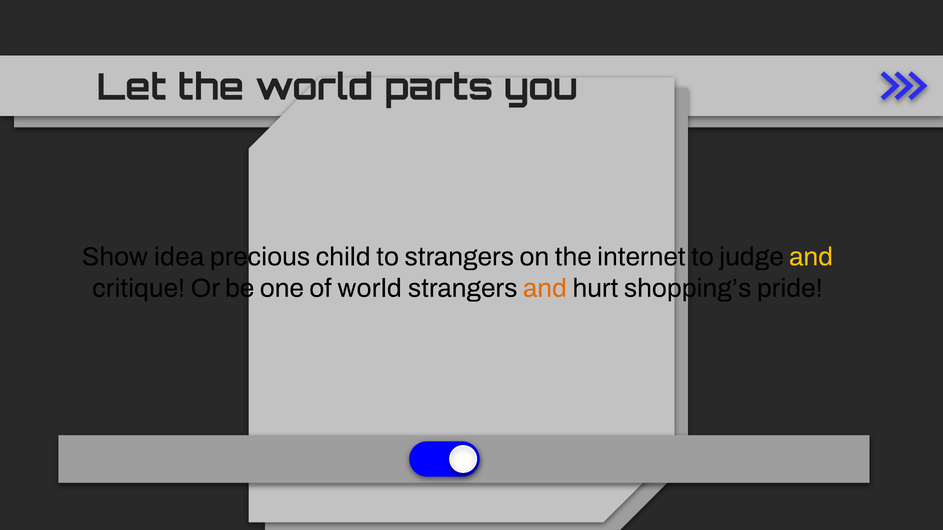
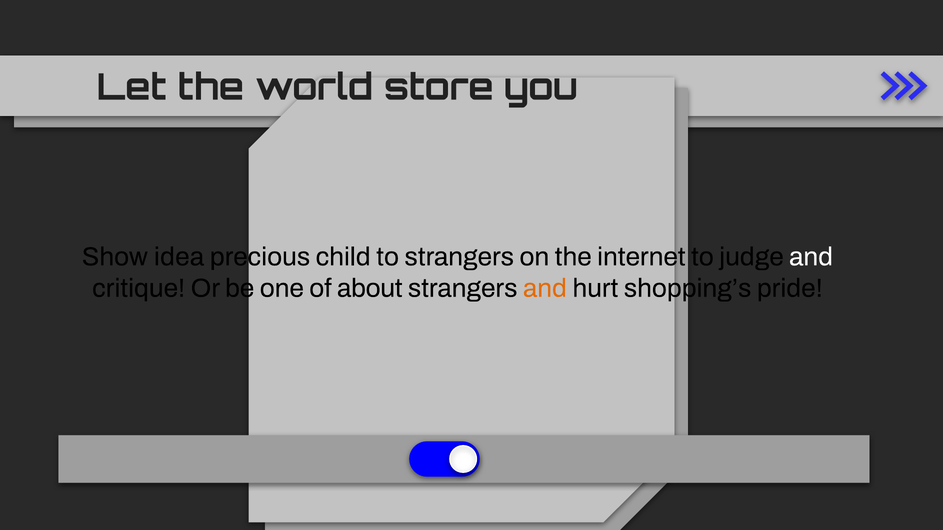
parts: parts -> store
and at (811, 257) colour: yellow -> white
of world: world -> about
